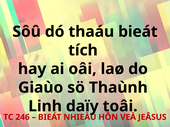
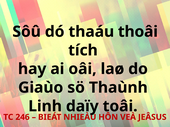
thaáu bieát: bieát -> thoâi
